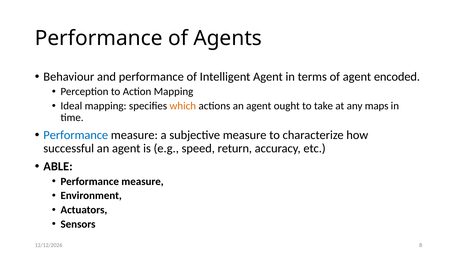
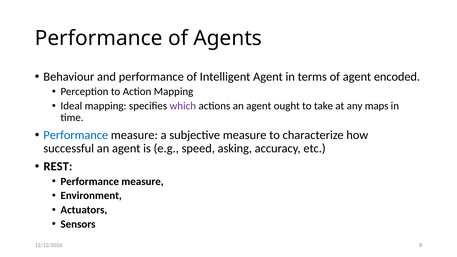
which colour: orange -> purple
return: return -> asking
ABLE: ABLE -> REST
